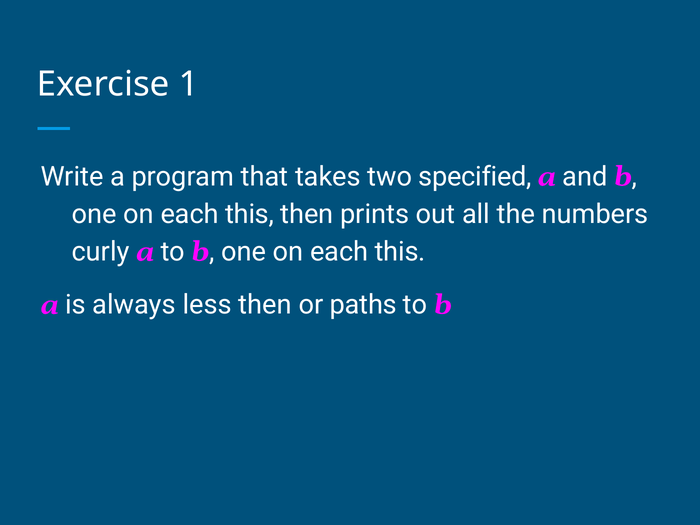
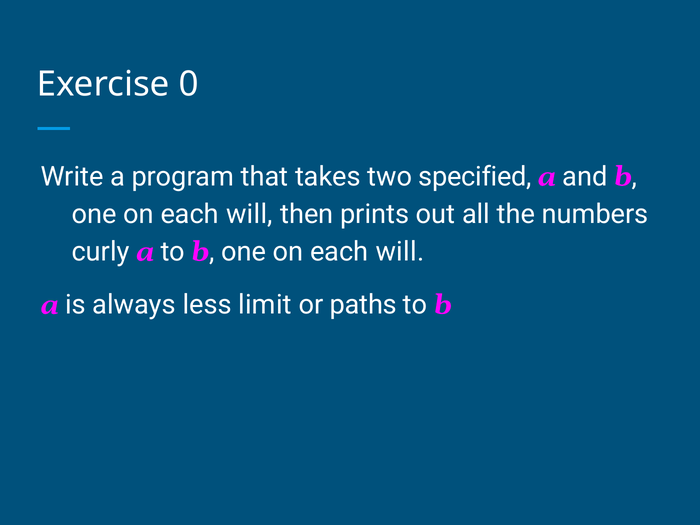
1: 1 -> 0
this at (250, 214): this -> will
this at (400, 252): this -> will
less then: then -> limit
